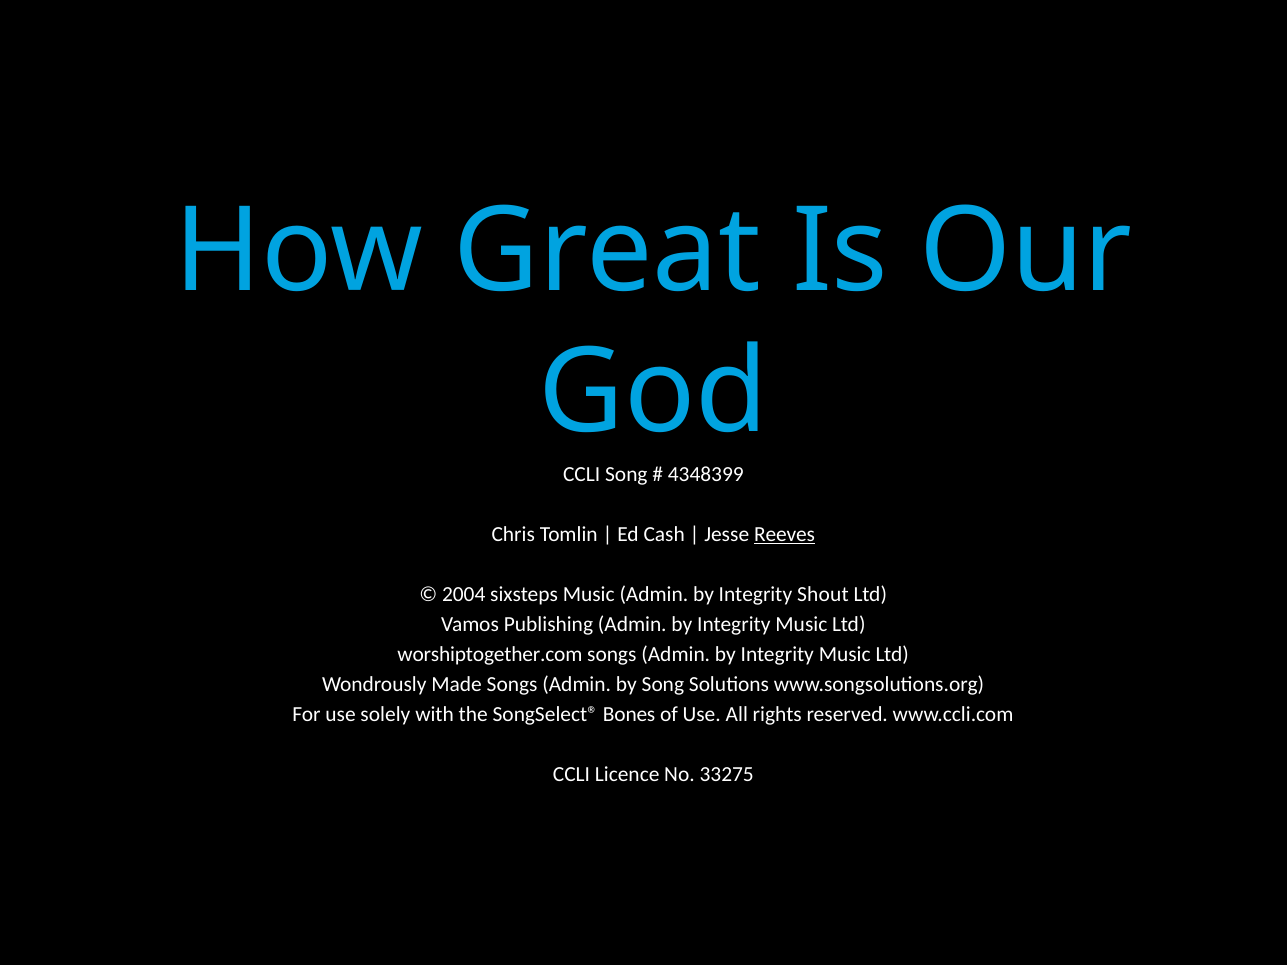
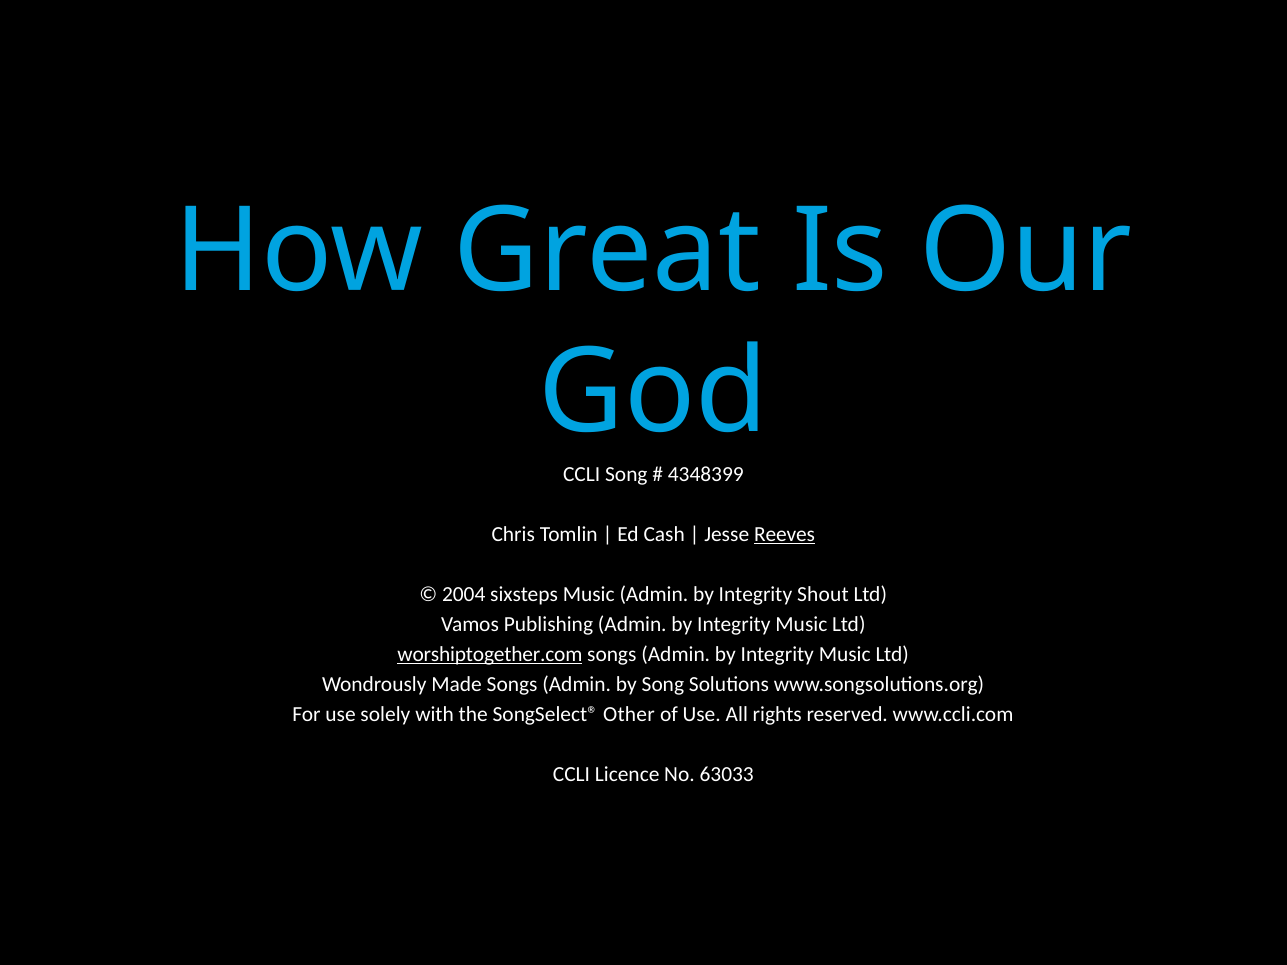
worshiptogether.com underline: none -> present
Bones: Bones -> Other
33275: 33275 -> 63033
